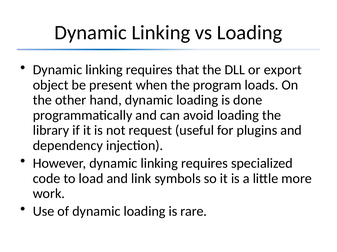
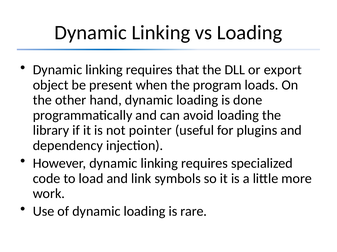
request: request -> pointer
